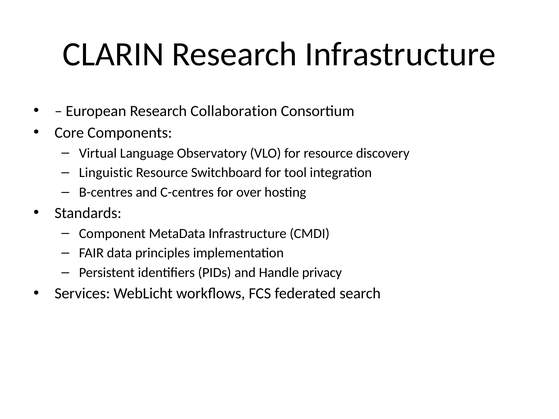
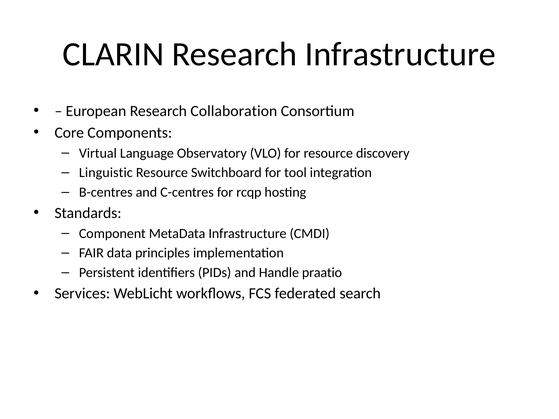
over: over -> rcqp
privacy: privacy -> praatio
